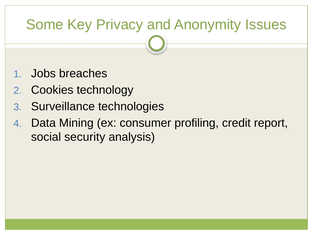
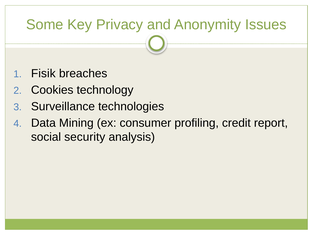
Jobs: Jobs -> Fisik
